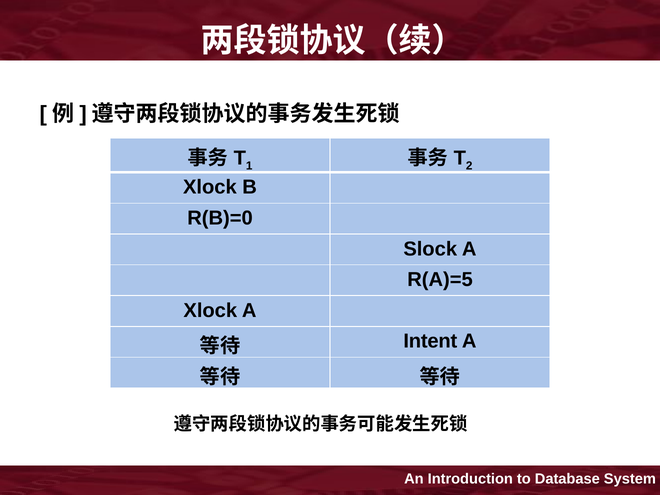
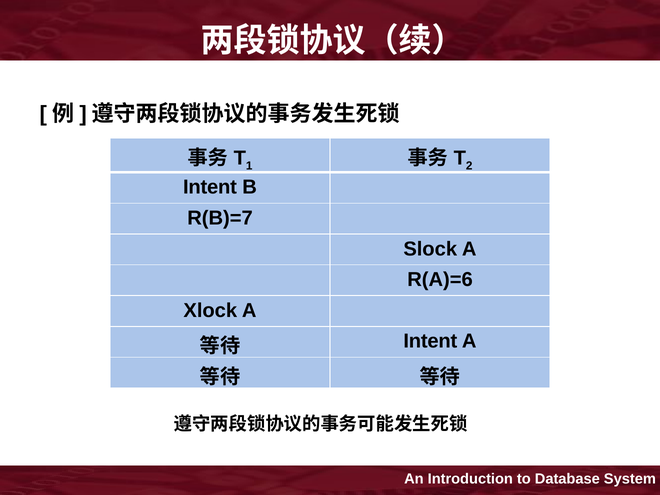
Xlock at (210, 187): Xlock -> Intent
R(B)=0: R(B)=0 -> R(B)=7
R(A)=5: R(A)=5 -> R(A)=6
